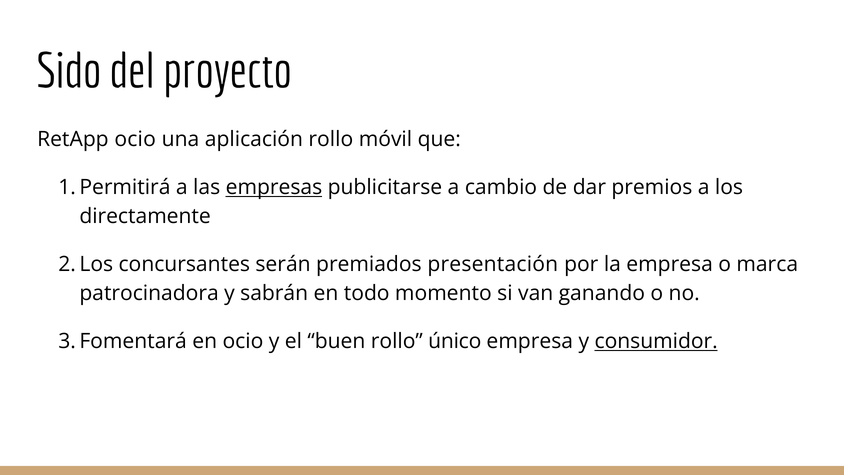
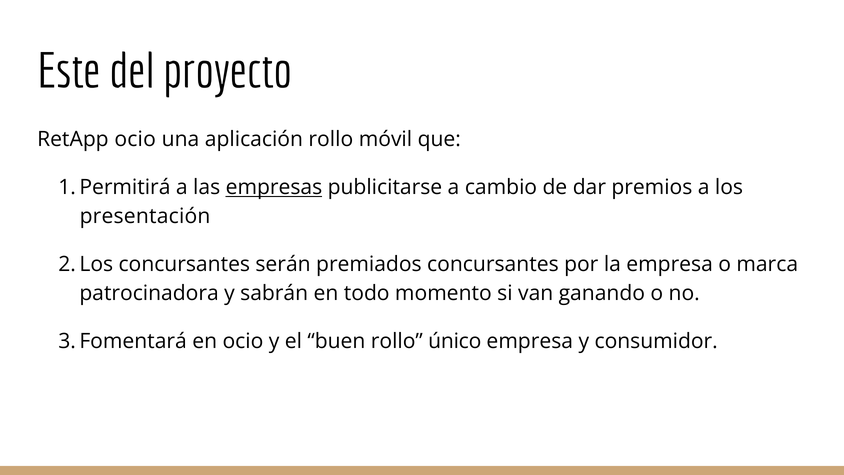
Sido: Sido -> Este
directamente: directamente -> presentación
premiados presentación: presentación -> concursantes
consumidor underline: present -> none
